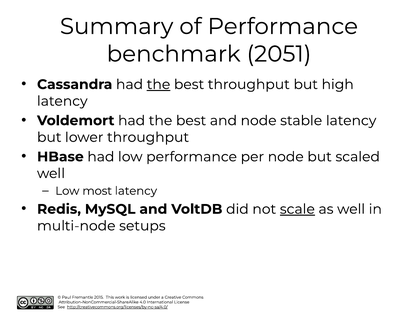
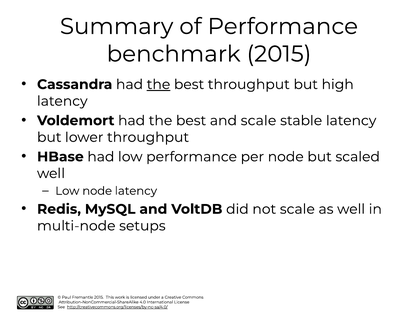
benchmark 2051: 2051 -> 2015
and node: node -> scale
Low most: most -> node
scale at (297, 210) underline: present -> none
